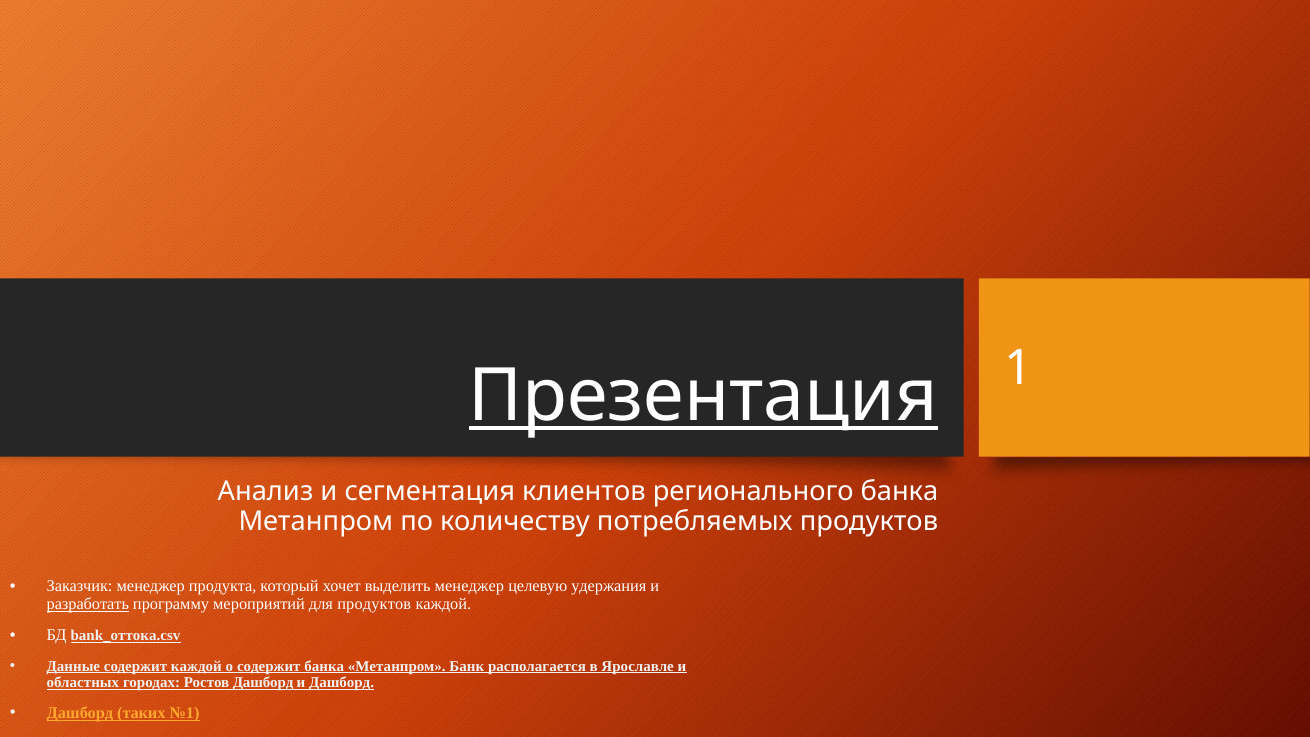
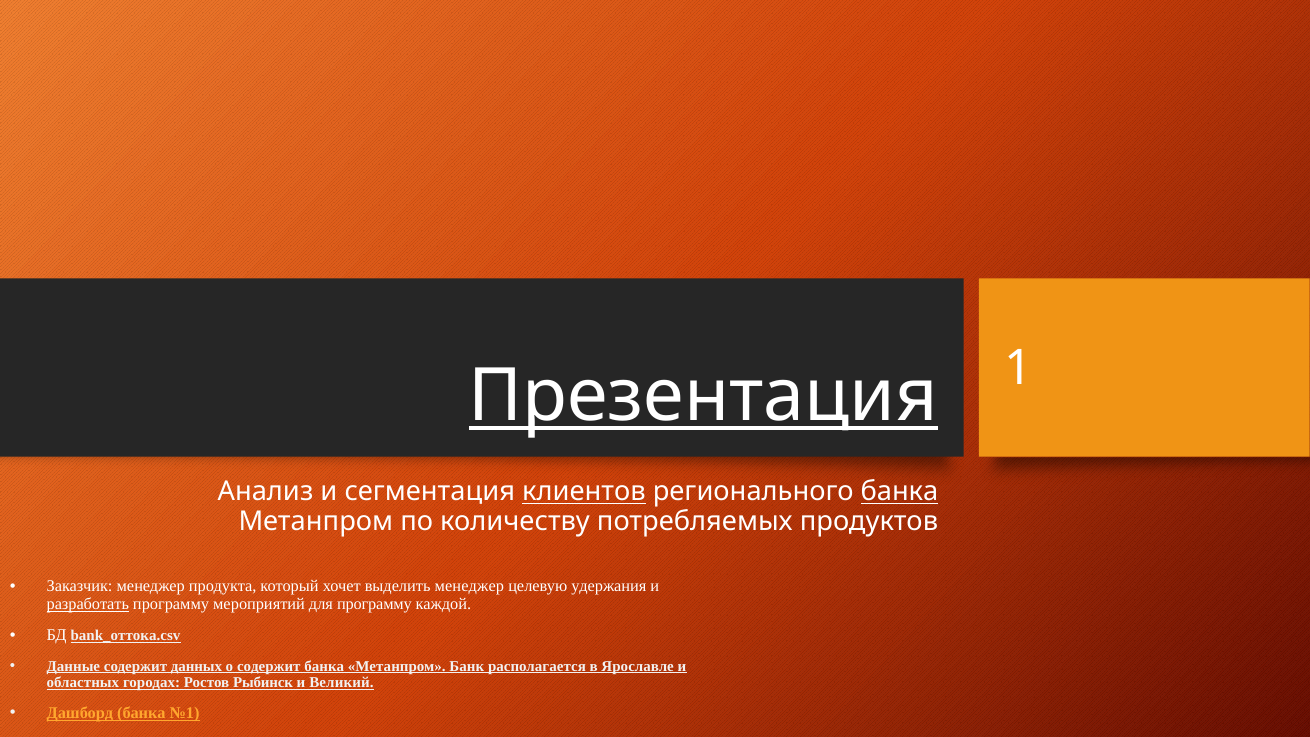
клиентов underline: none -> present
банка at (899, 492) underline: none -> present
для продуктов: продуктов -> программу
содержит каждой: каждой -> данных
Ростов Дашборд: Дашборд -> Рыбинск
и Дашборд: Дашборд -> Великий
Дашборд таких: таких -> банка
